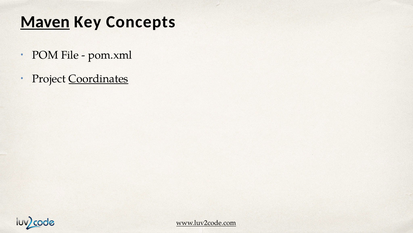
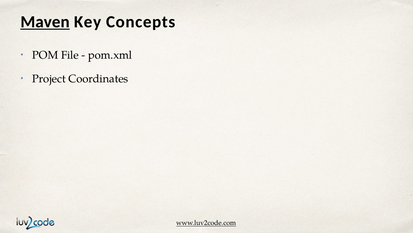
Coordinates underline: present -> none
